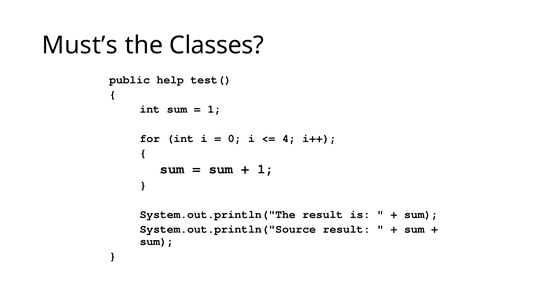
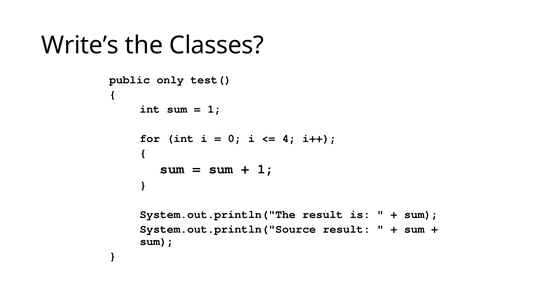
Must’s: Must’s -> Write’s
help: help -> only
